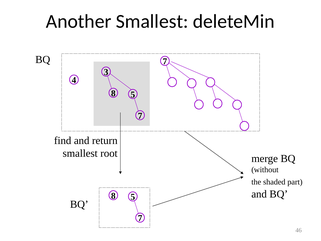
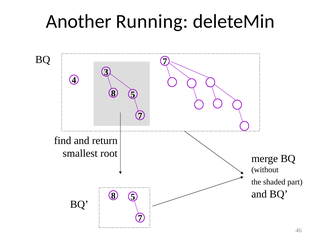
Another Smallest: Smallest -> Running
